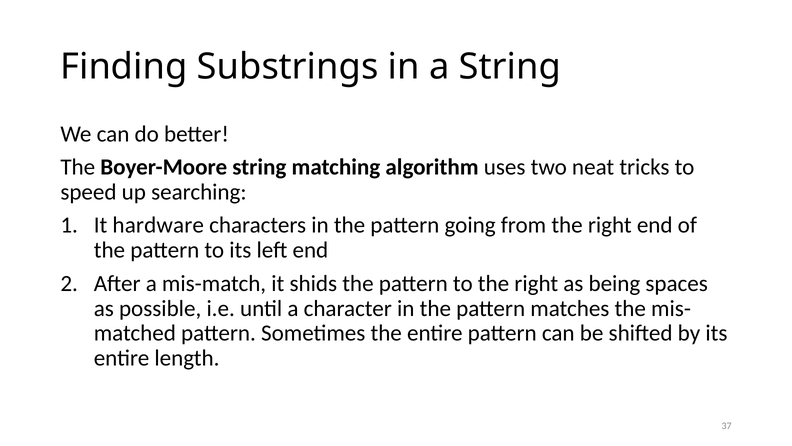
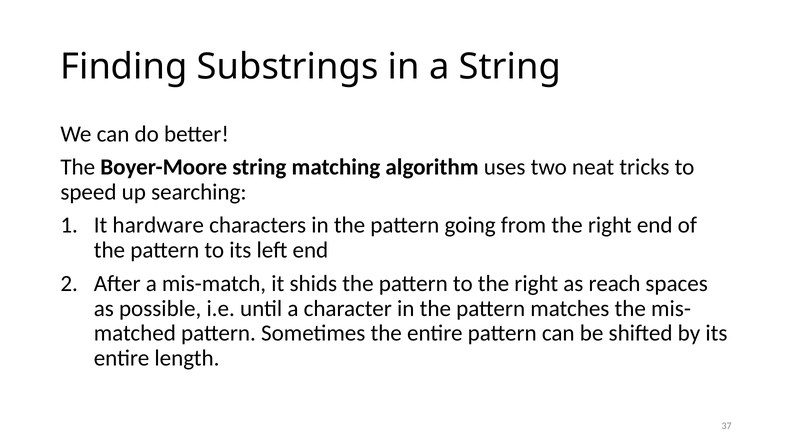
being: being -> reach
